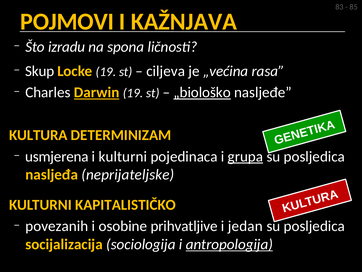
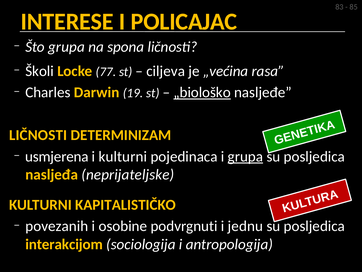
POJMOVI: POJMOVI -> INTERESE
KAŽNJAVA: KAŽNJAVA -> POLICAJAC
Što izradu: izradu -> grupa
Skup: Skup -> Školi
Locke 19: 19 -> 77
Darwin underline: present -> none
KULTURA at (38, 135): KULTURA -> LIČNOSTI
prihvatljive: prihvatljive -> podvrgnuti
jedan: jedan -> jednu
socijalizacija: socijalizacija -> interakcijom
antropologija underline: present -> none
